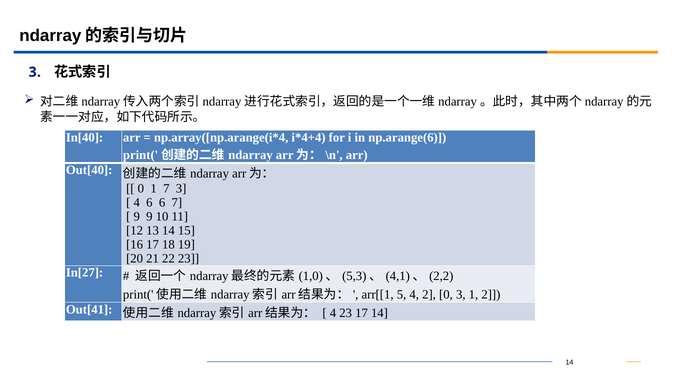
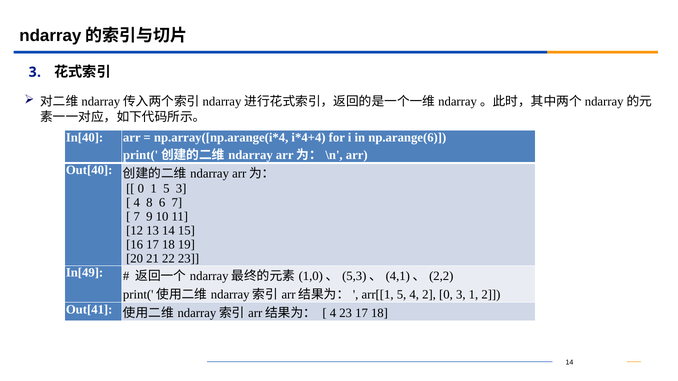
1 7: 7 -> 5
4 6: 6 -> 8
9 at (137, 217): 9 -> 7
In[27: In[27 -> In[49
23 17 14: 14 -> 18
